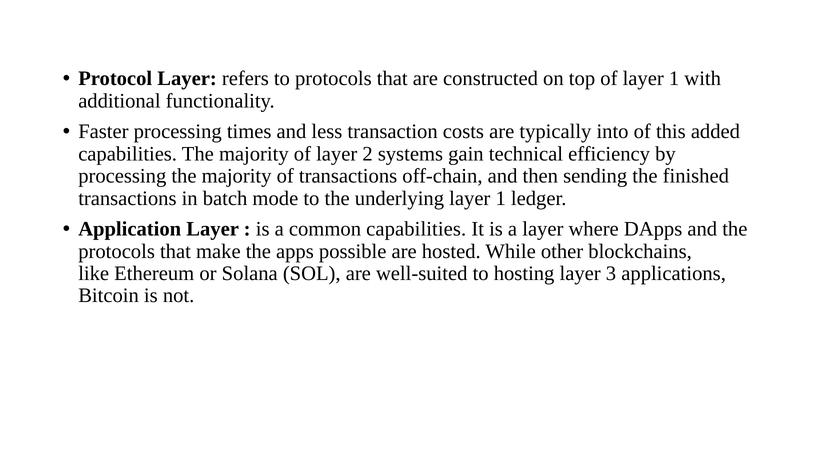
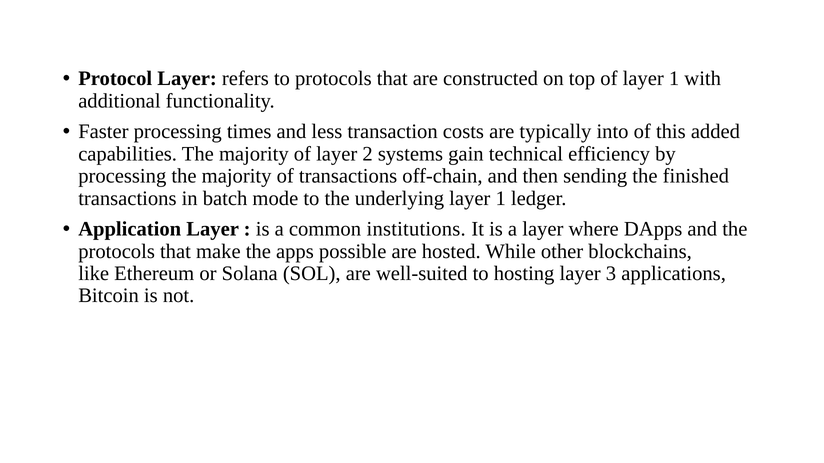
common capabilities: capabilities -> institutions
